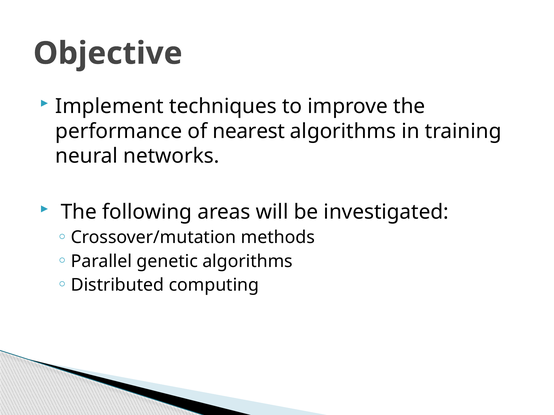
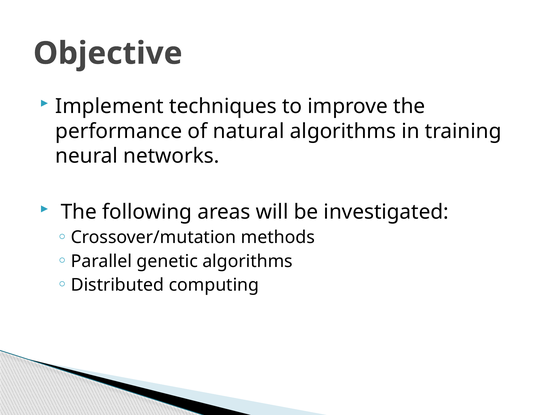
nearest: nearest -> natural
